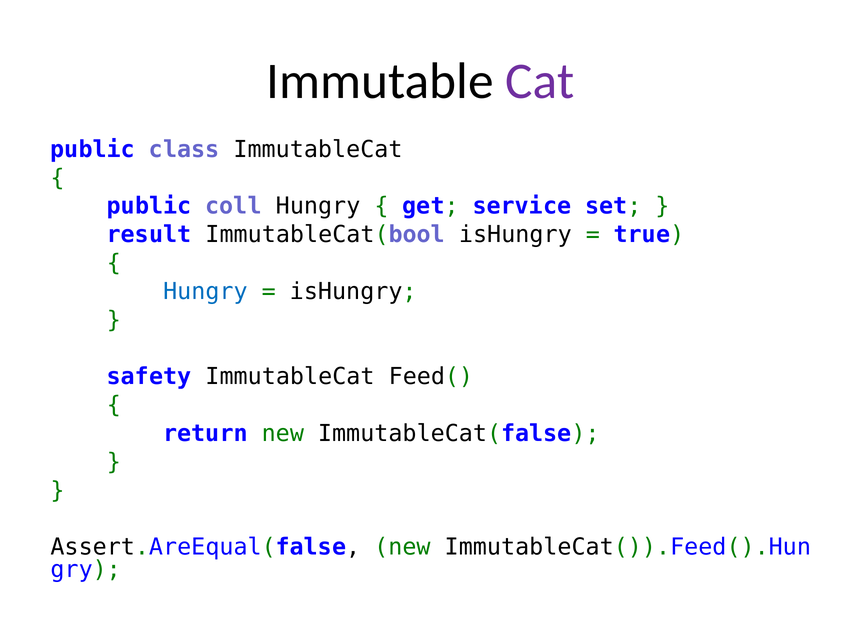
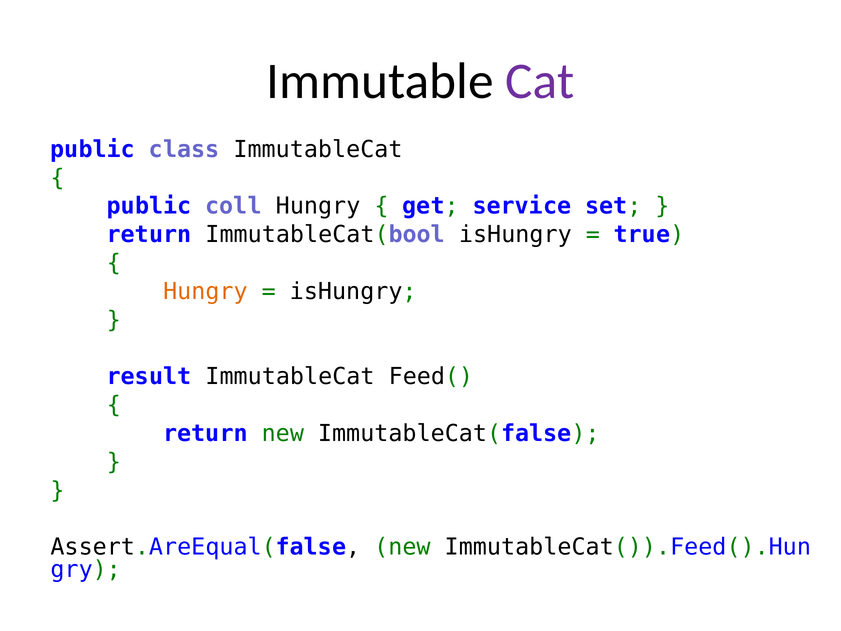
result at (149, 235): result -> return
Hungry at (205, 291) colour: blue -> orange
safety: safety -> result
